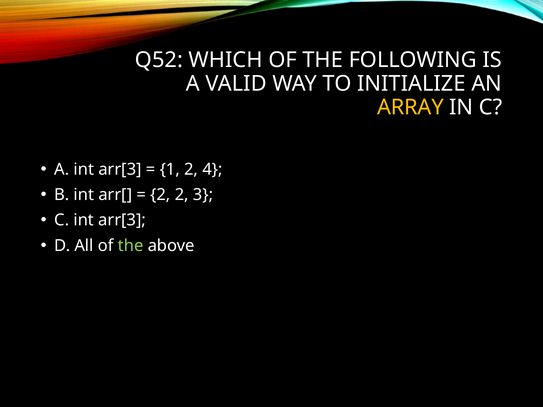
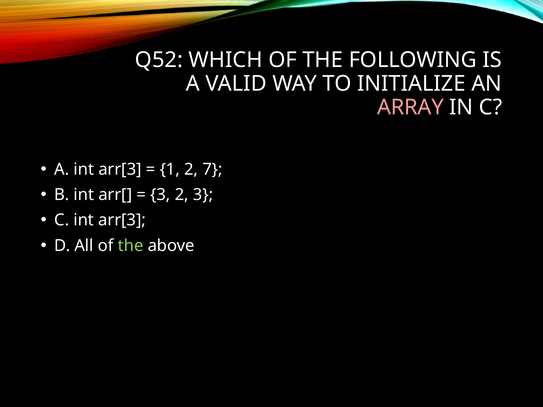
ARRAY colour: yellow -> pink
4: 4 -> 7
2 at (160, 195): 2 -> 3
